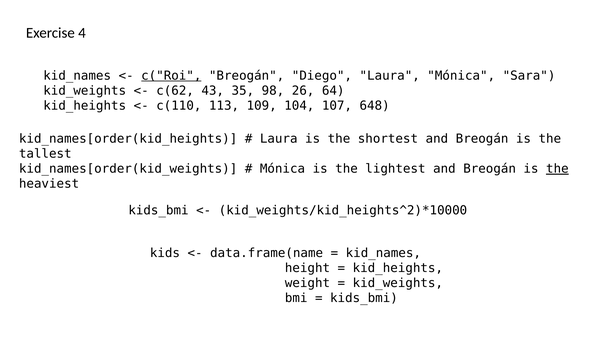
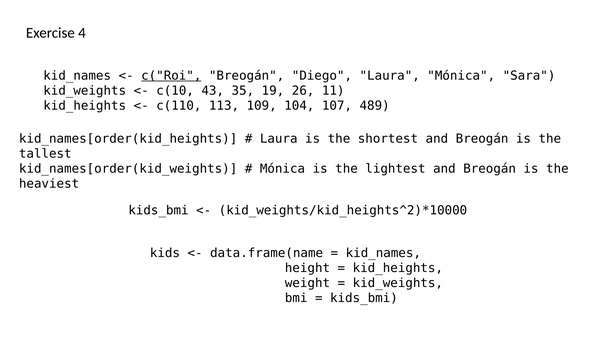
c(62: c(62 -> c(10
98: 98 -> 19
64: 64 -> 11
648: 648 -> 489
the at (557, 169) underline: present -> none
